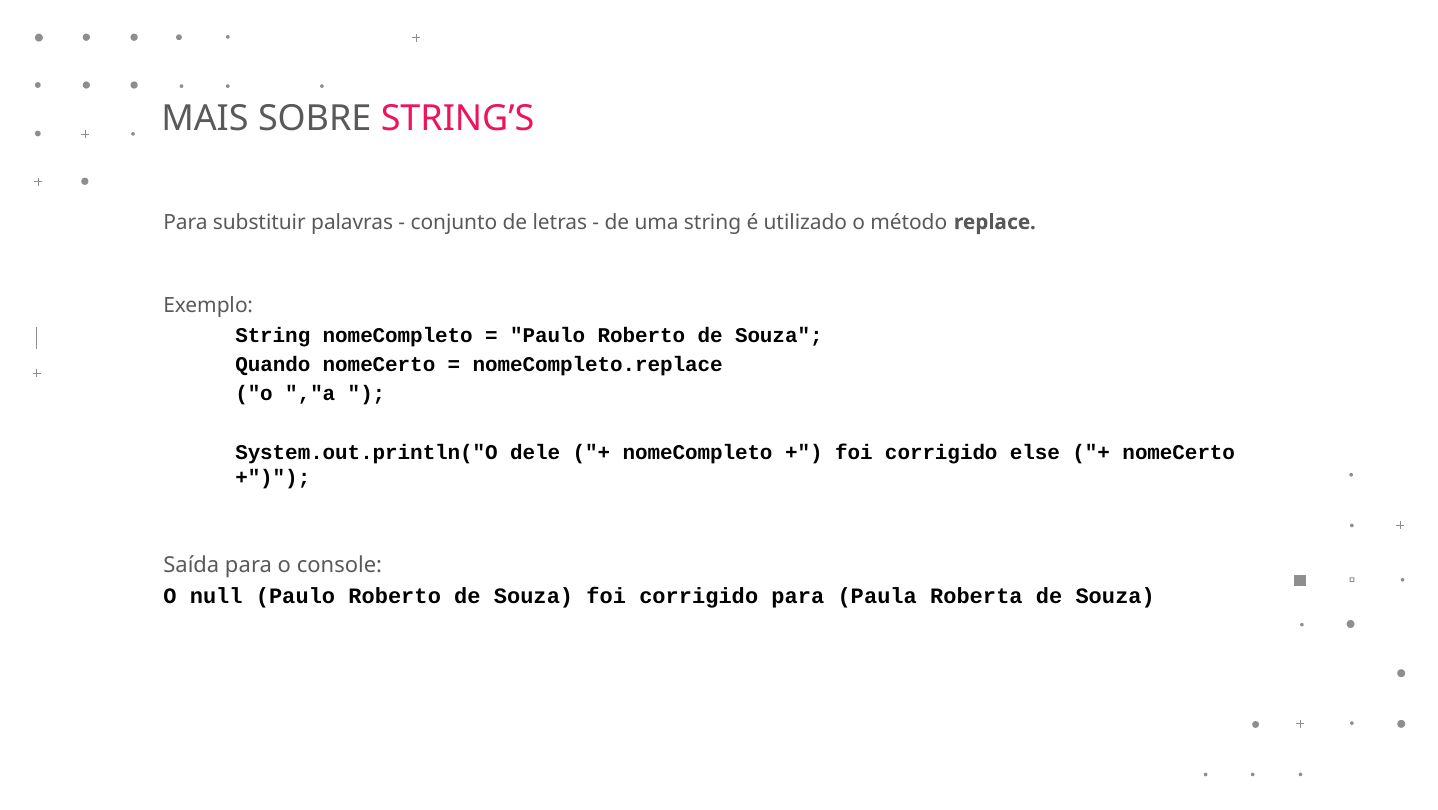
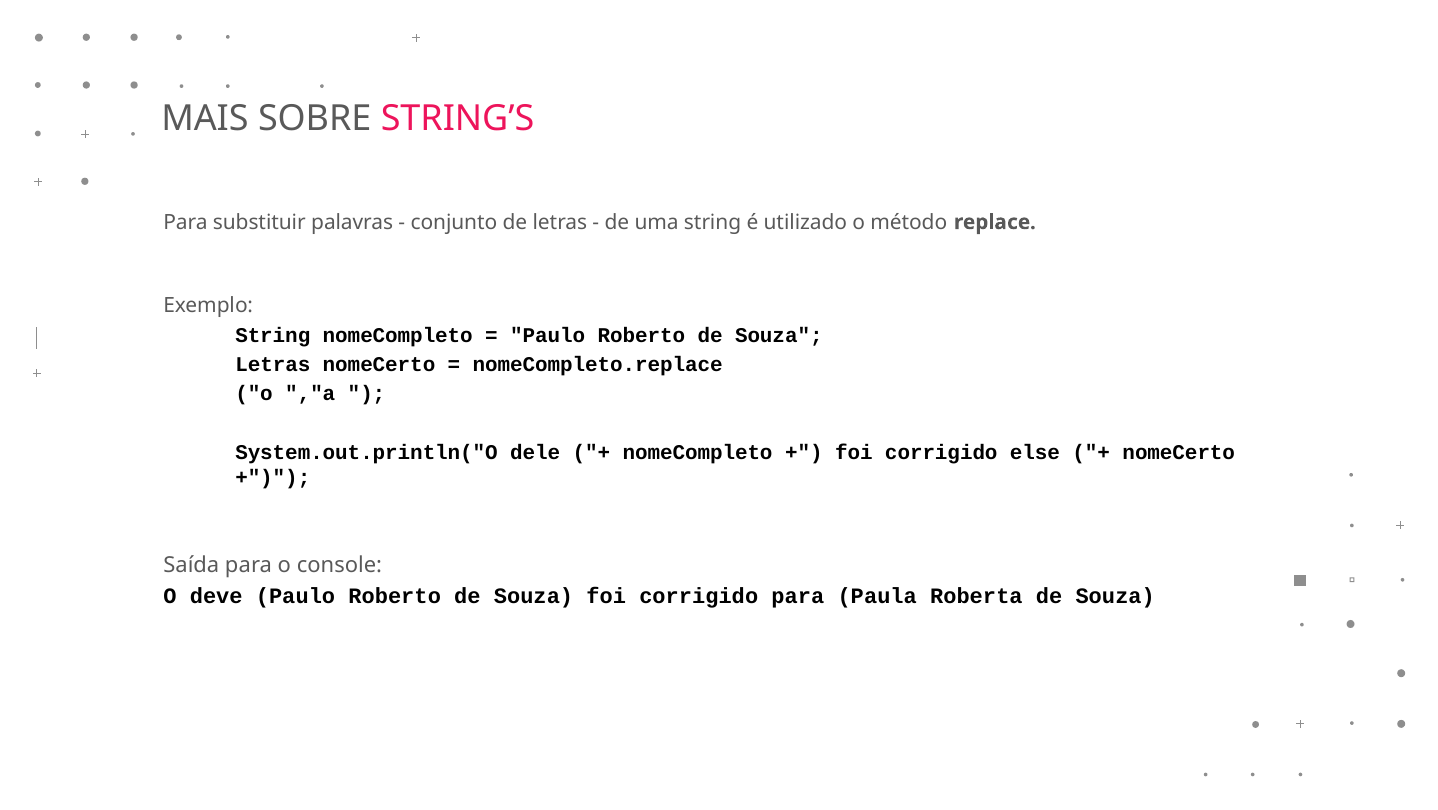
Quando at (273, 364): Quando -> Letras
null: null -> deve
